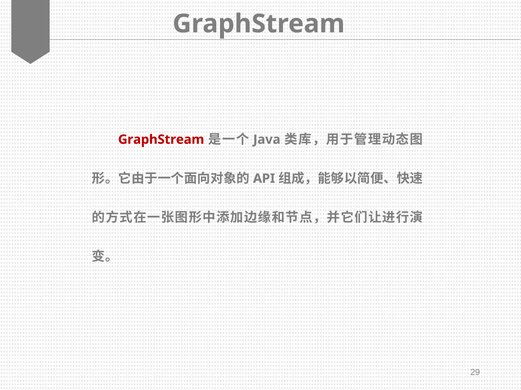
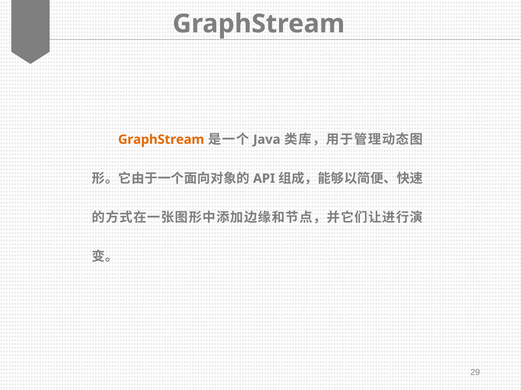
GraphStream at (161, 140) colour: red -> orange
